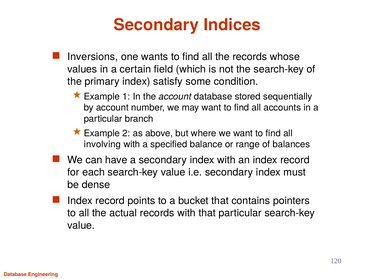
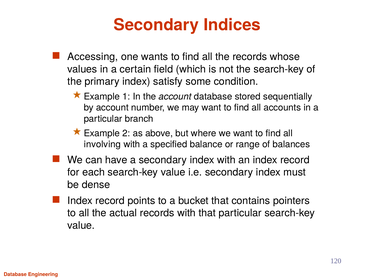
Inversions: Inversions -> Accessing
